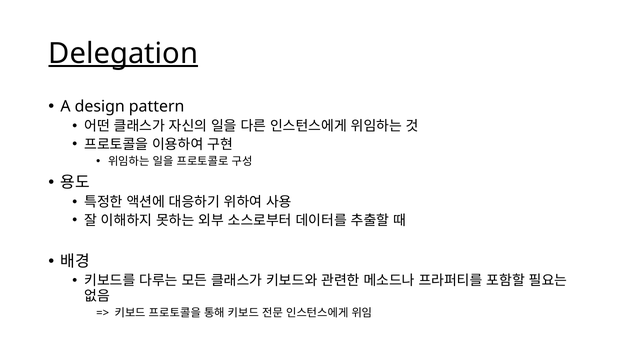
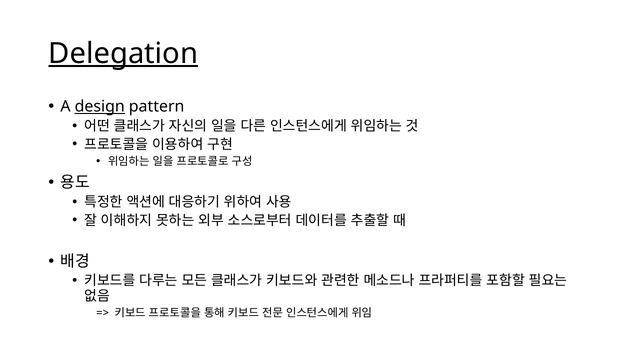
design underline: none -> present
